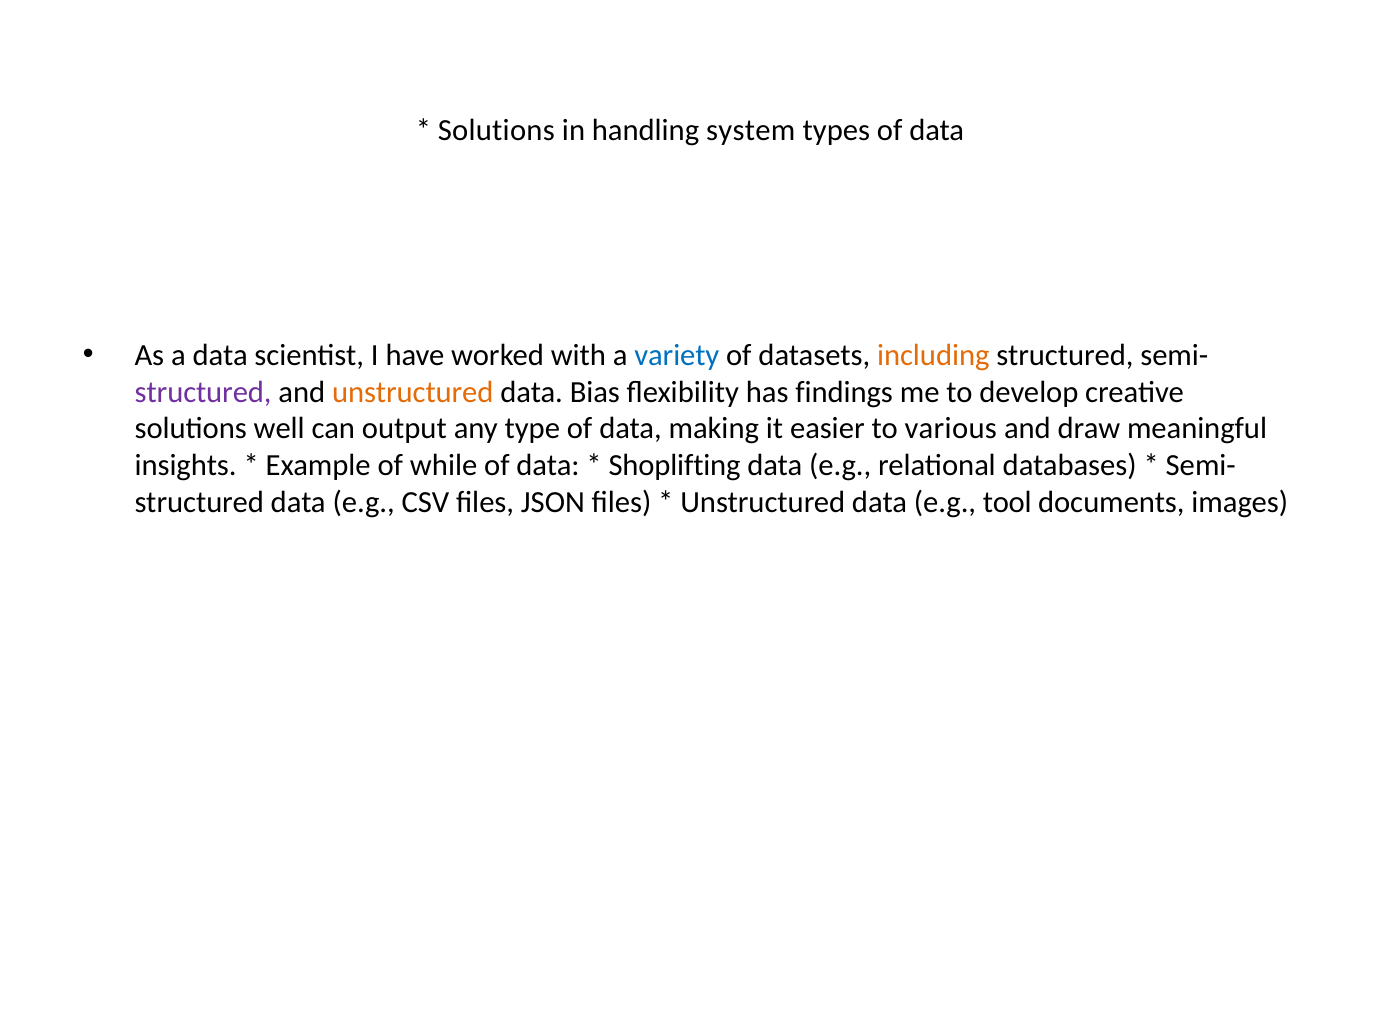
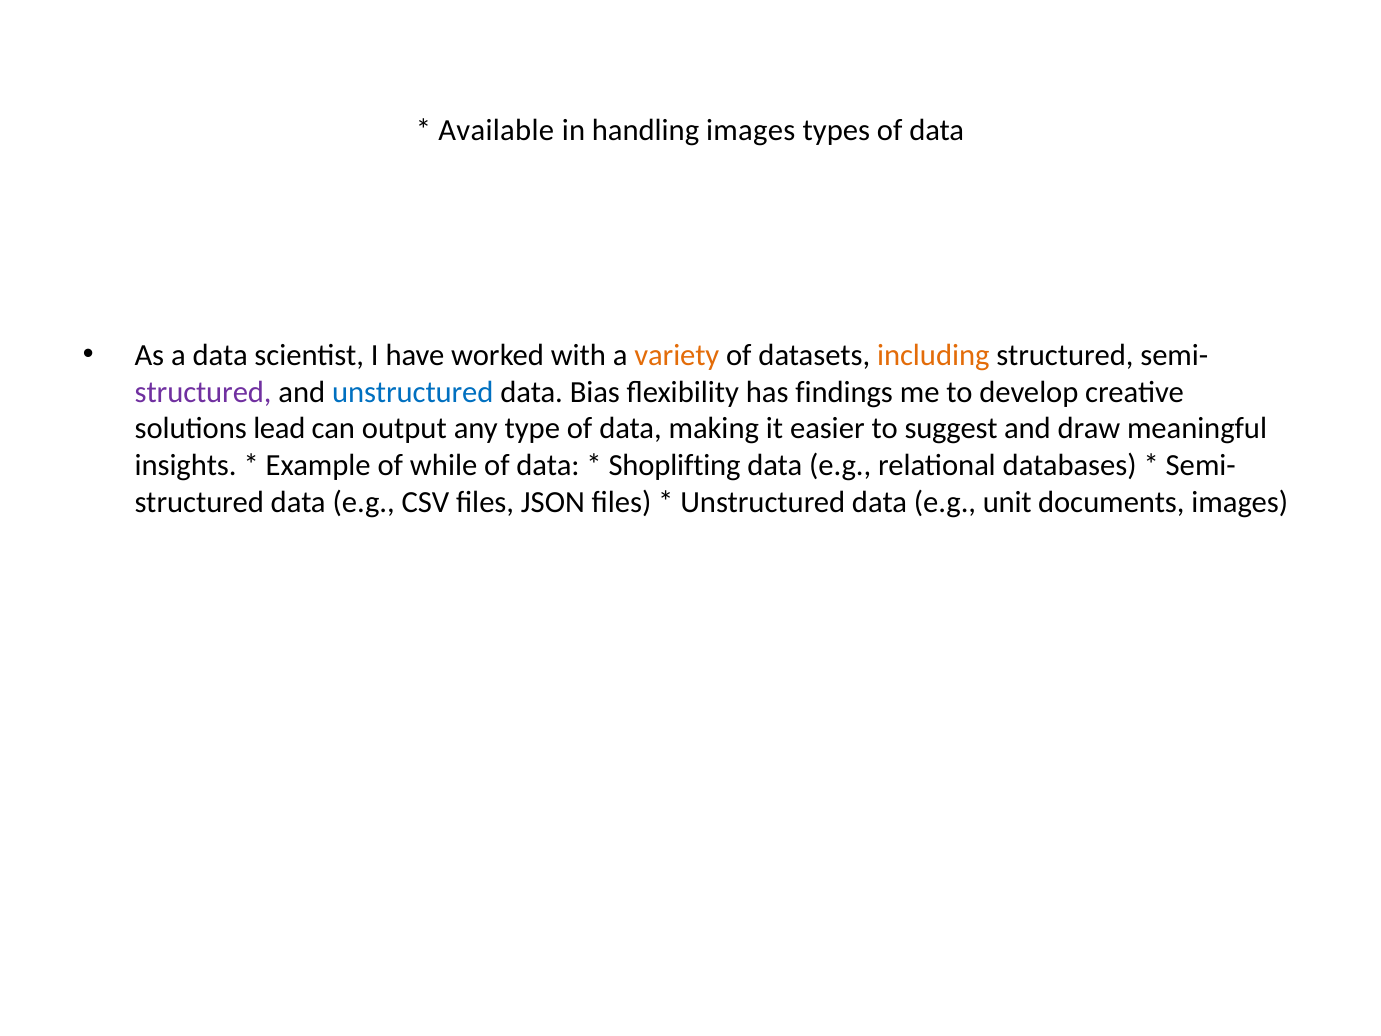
Solutions at (496, 130): Solutions -> Available
handling system: system -> images
variety colour: blue -> orange
unstructured at (413, 392) colour: orange -> blue
well: well -> lead
various: various -> suggest
tool: tool -> unit
